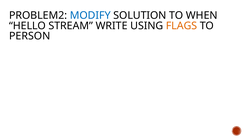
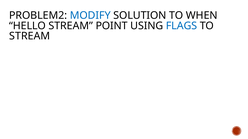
WRITE: WRITE -> POINT
FLAGS colour: orange -> blue
PERSON at (30, 36): PERSON -> STREAM
